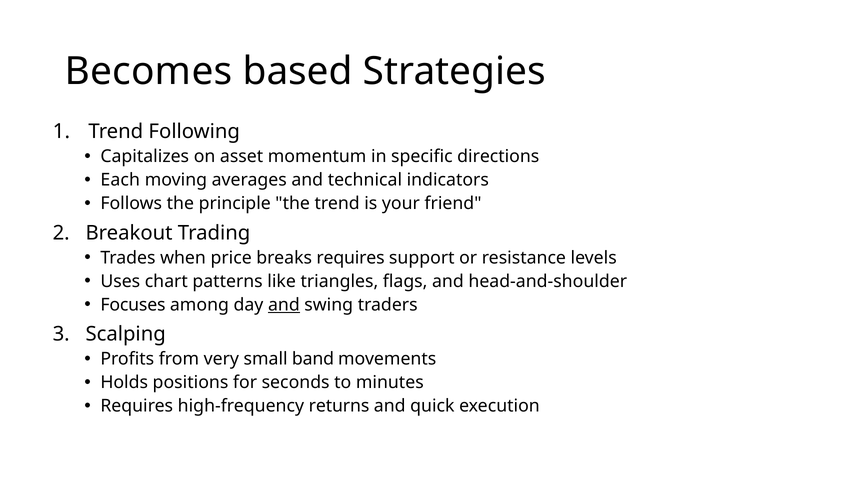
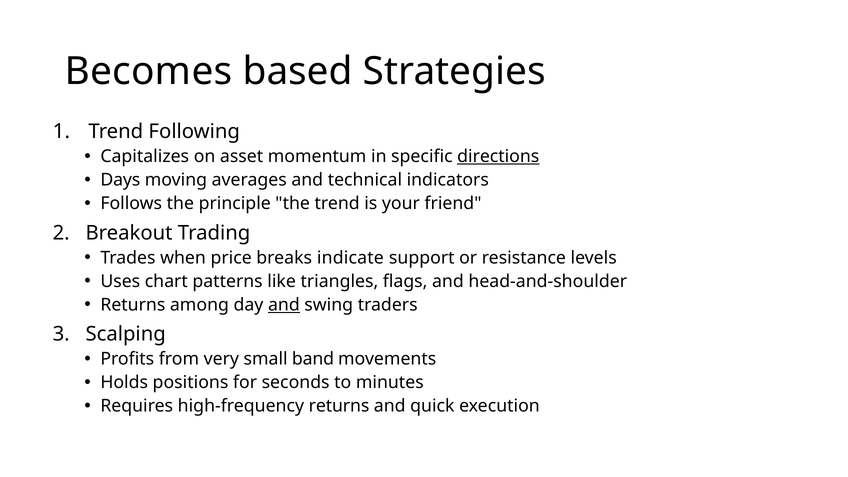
directions underline: none -> present
Each: Each -> Days
breaks requires: requires -> indicate
Focuses at (133, 305): Focuses -> Returns
